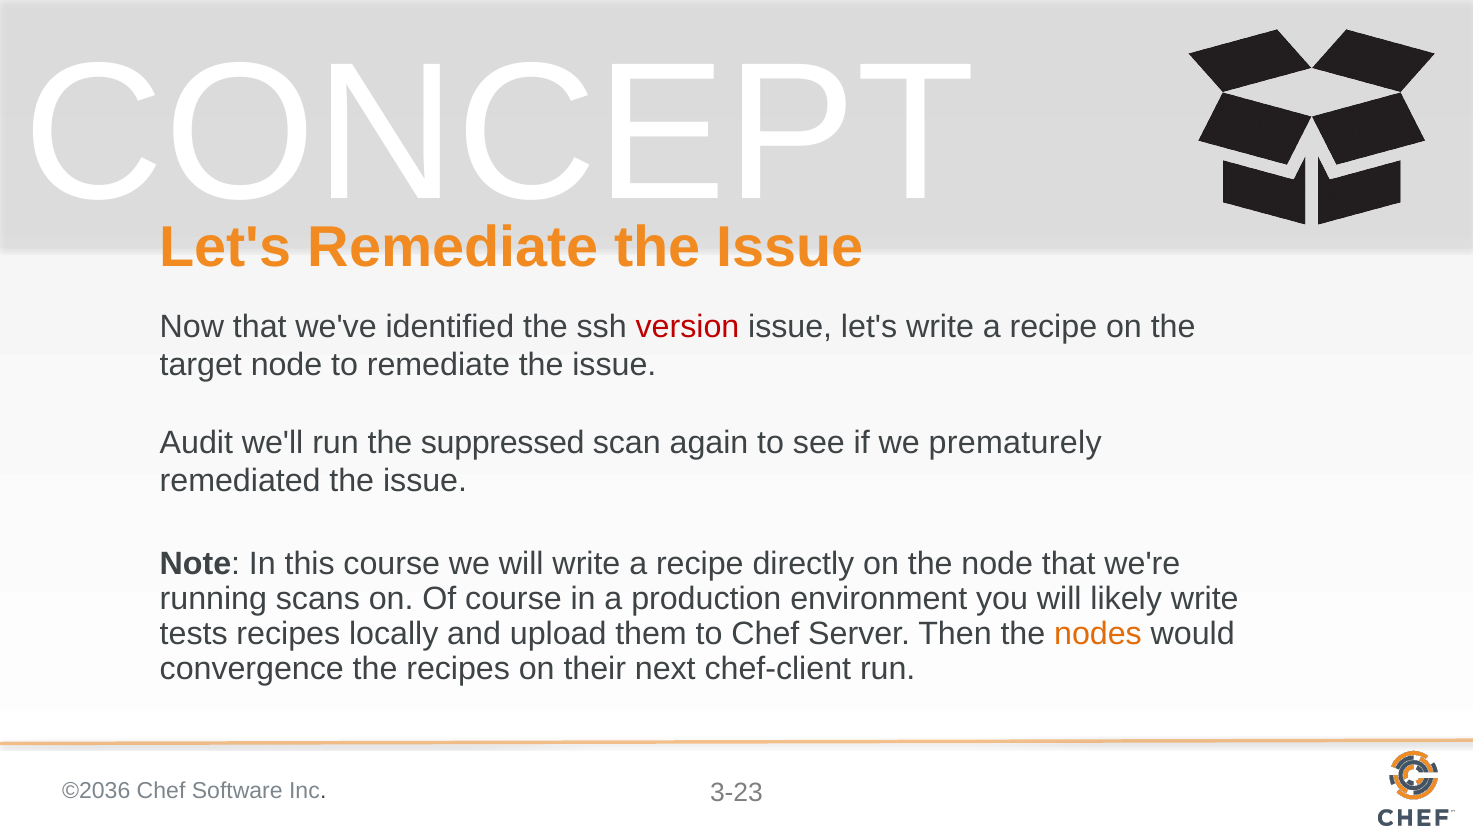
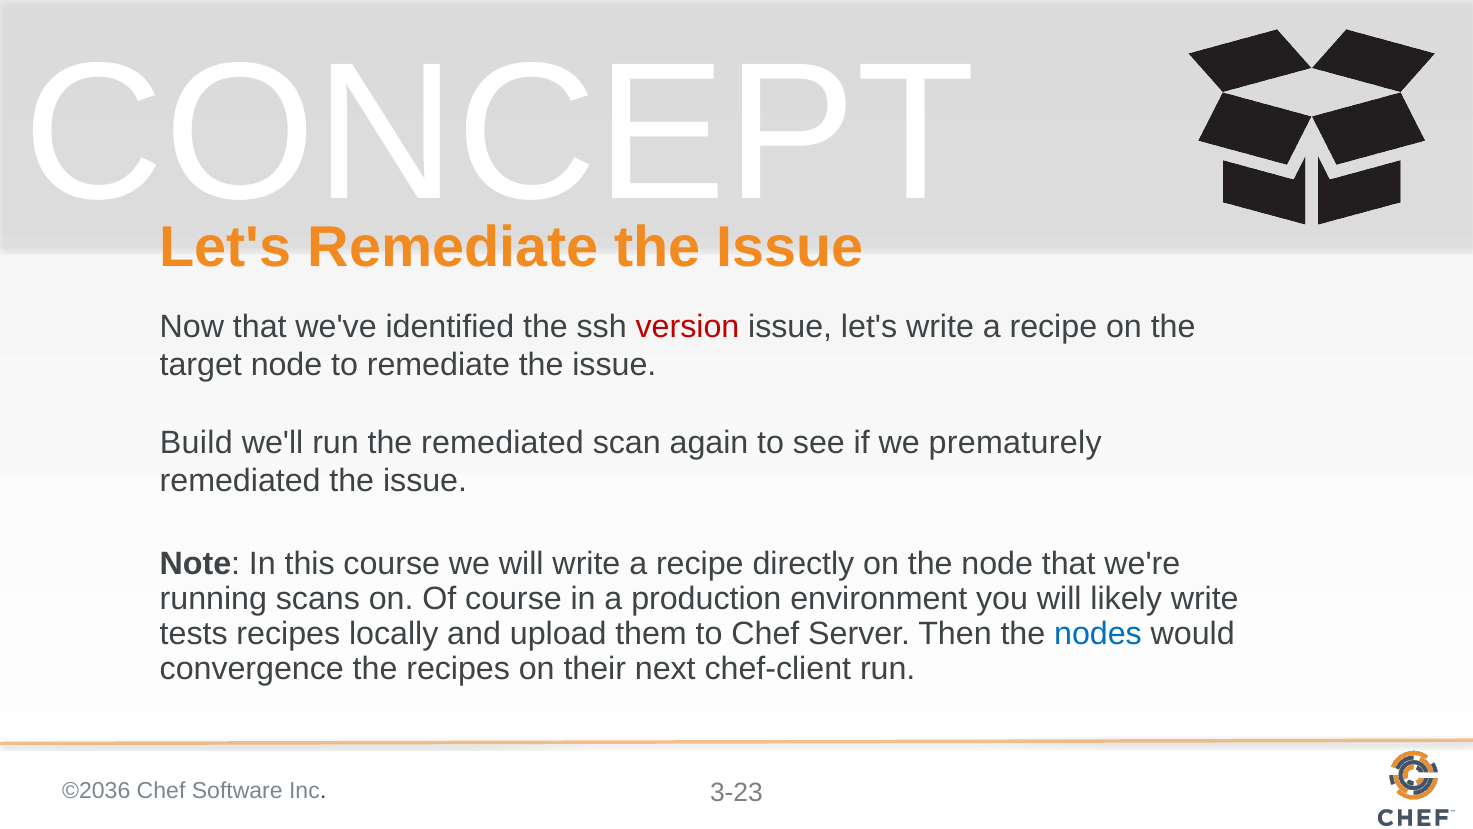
Audit: Audit -> Build
the suppressed: suppressed -> remediated
nodes colour: orange -> blue
